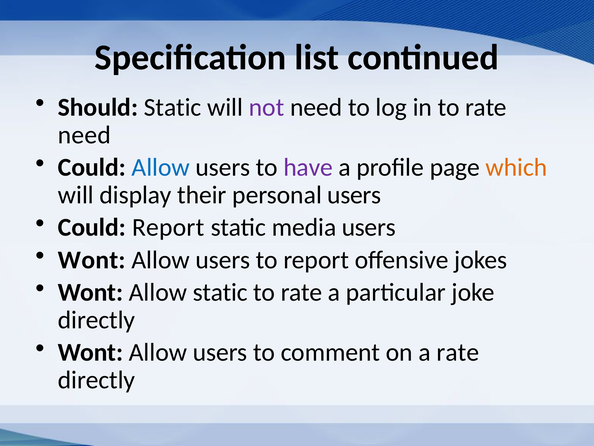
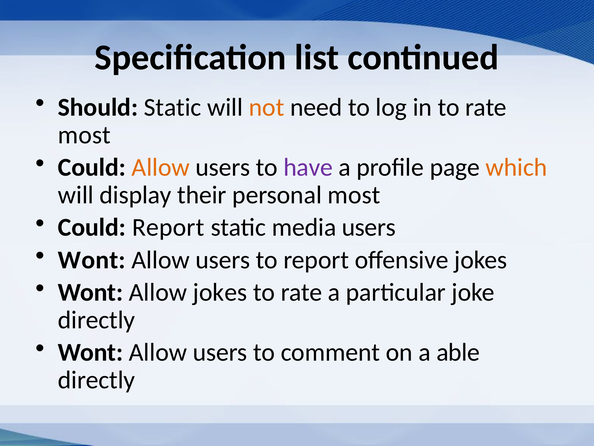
not colour: purple -> orange
need at (84, 135): need -> most
Allow at (161, 167) colour: blue -> orange
personal users: users -> most
Allow static: static -> jokes
a rate: rate -> able
